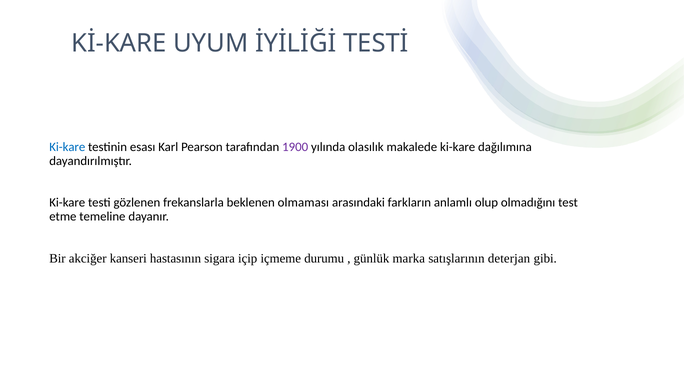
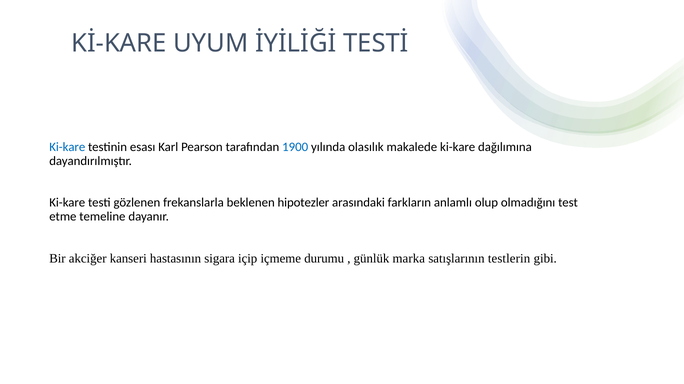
1900 colour: purple -> blue
olmaması: olmaması -> hipotezler
deterjan: deterjan -> testlerin
